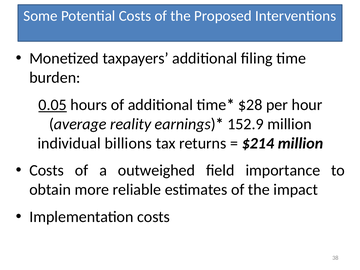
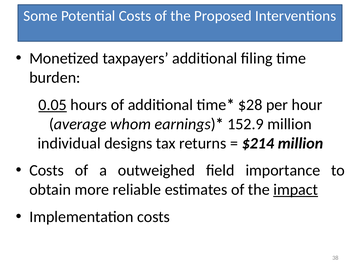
reality: reality -> whom
billions: billions -> designs
impact underline: none -> present
